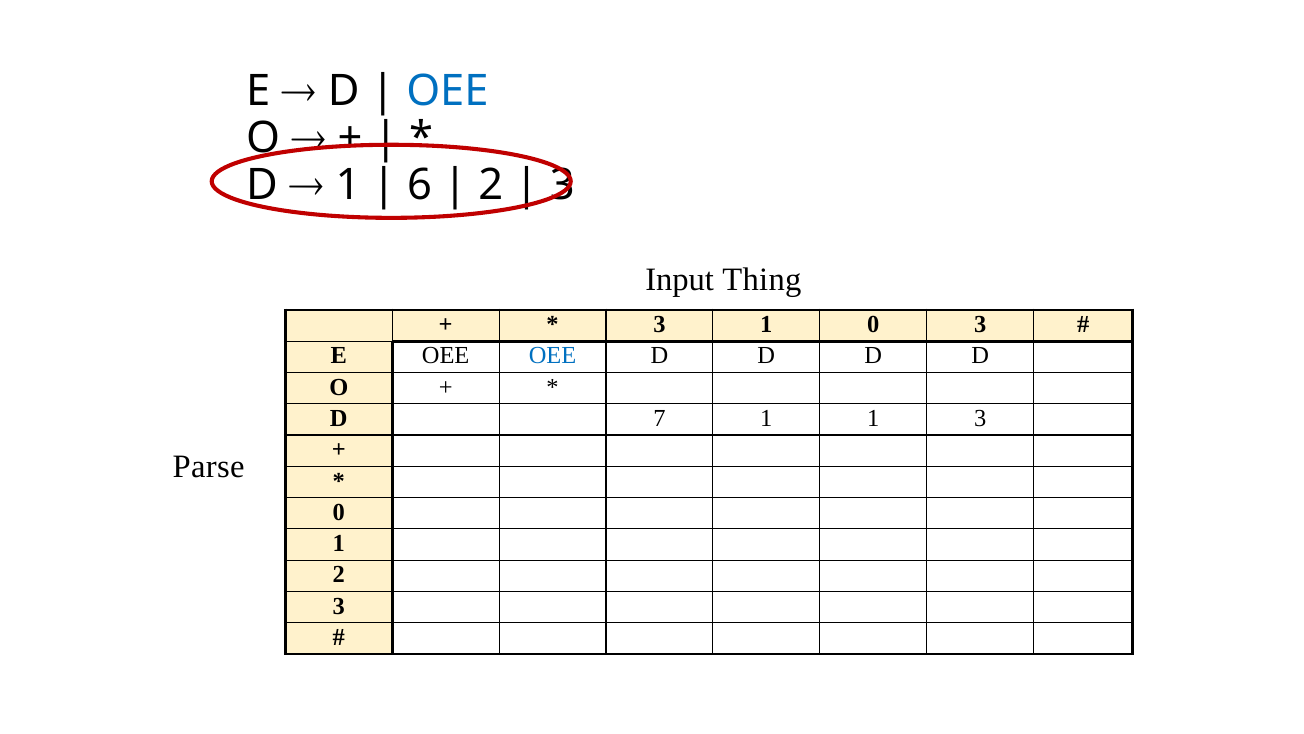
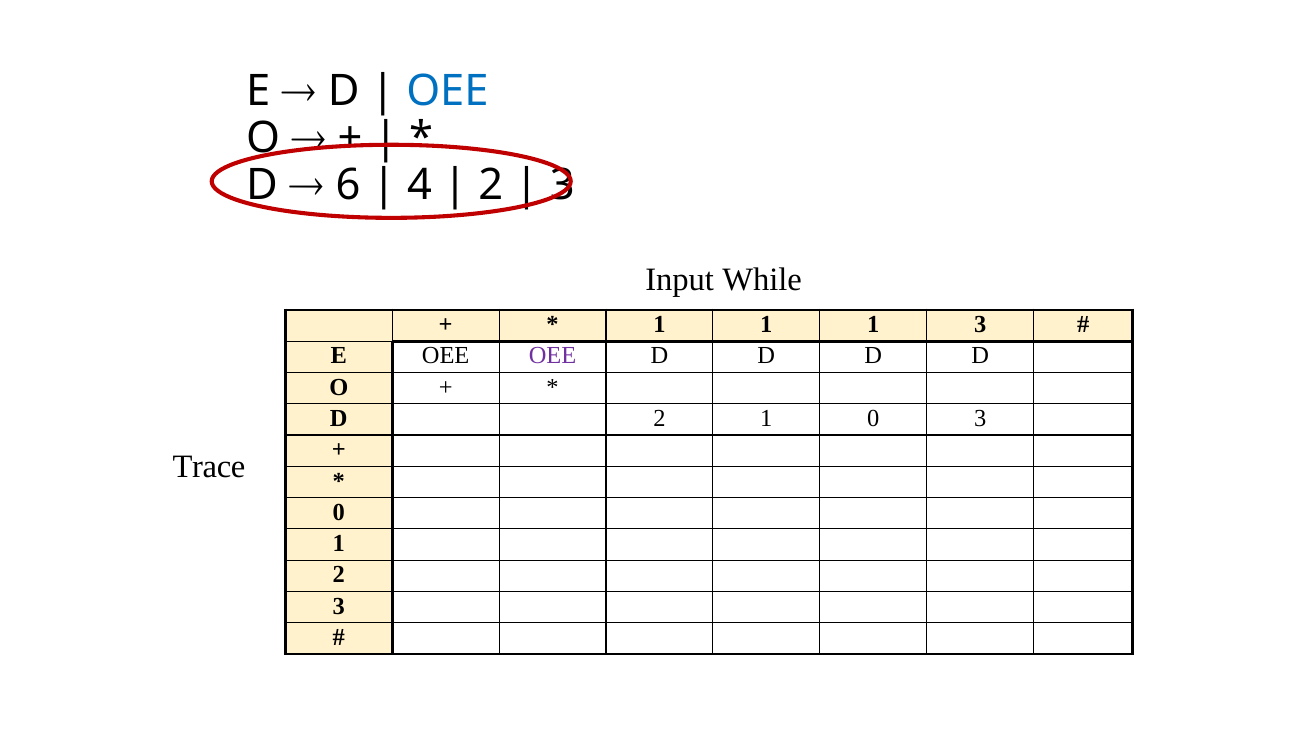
1 at (348, 185): 1 -> 6
6: 6 -> 4
Thing: Thing -> While
3 at (659, 324): 3 -> 1
0 at (873, 324): 0 -> 1
OEE at (553, 356) colour: blue -> purple
D 7: 7 -> 2
1 1: 1 -> 0
Parse: Parse -> Trace
